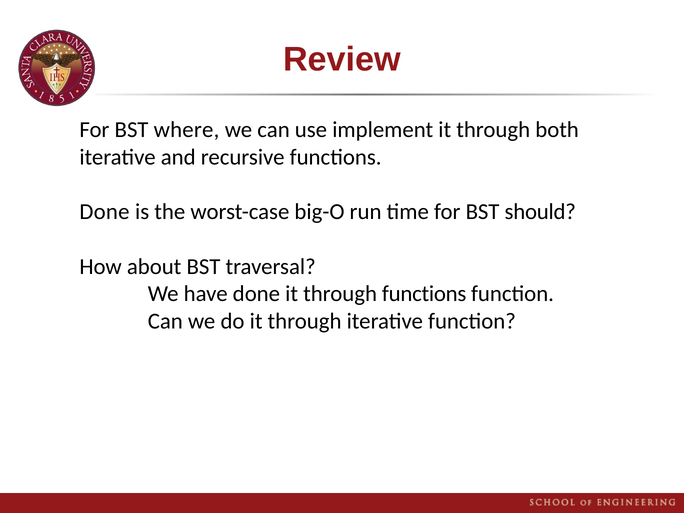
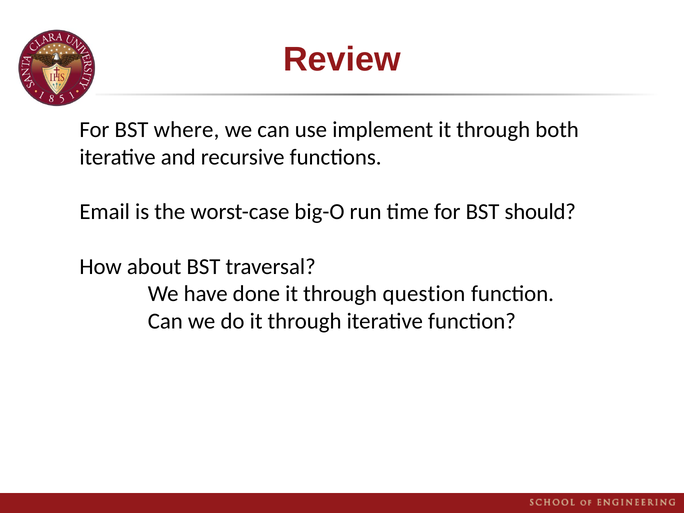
Done at (105, 212): Done -> Email
through functions: functions -> question
